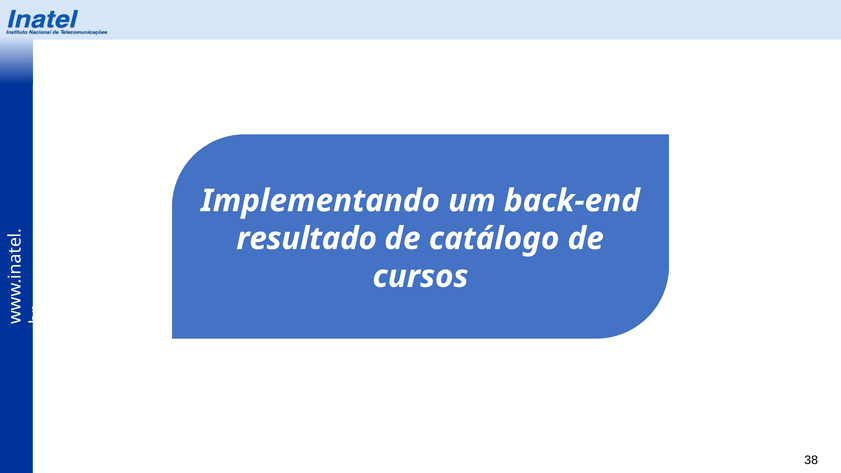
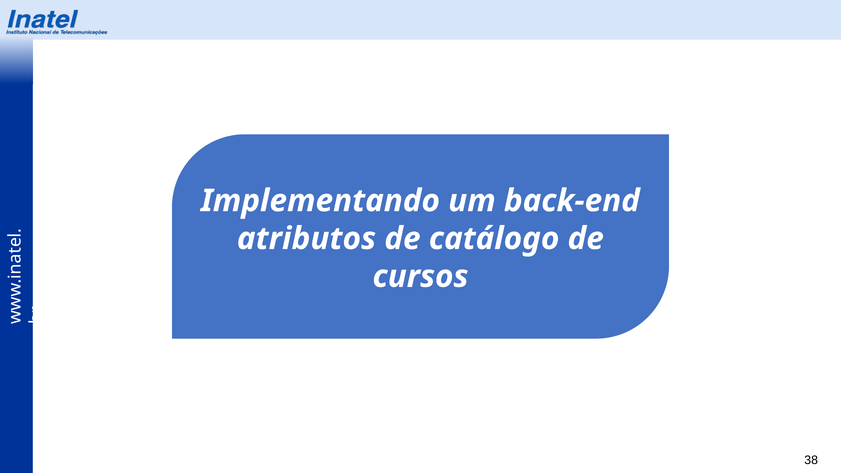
resultado: resultado -> atributos
